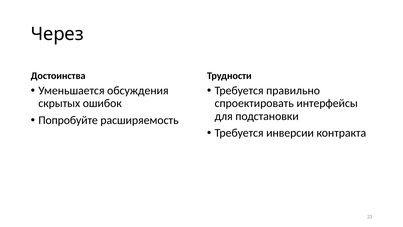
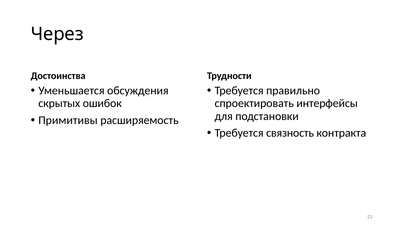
Попробуйте: Попробуйте -> Примитивы
инверсии: инверсии -> связность
